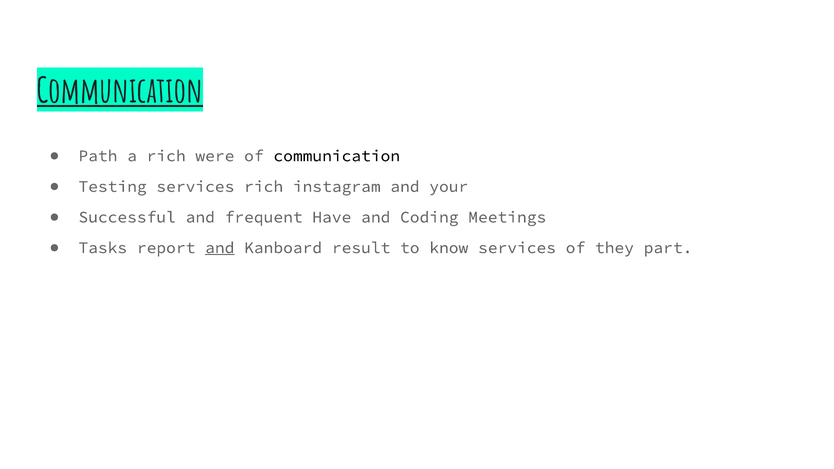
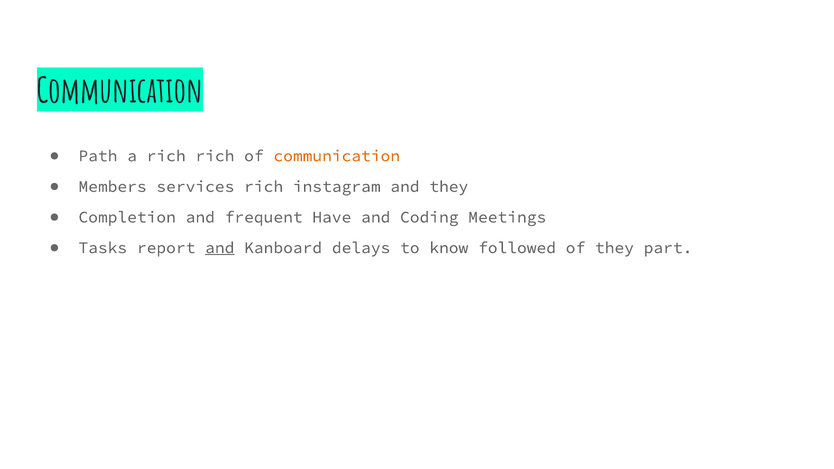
Communication at (120, 91) underline: present -> none
rich were: were -> rich
communication at (337, 156) colour: black -> orange
Testing: Testing -> Members
and your: your -> they
Successful: Successful -> Completion
result: result -> delays
know services: services -> followed
